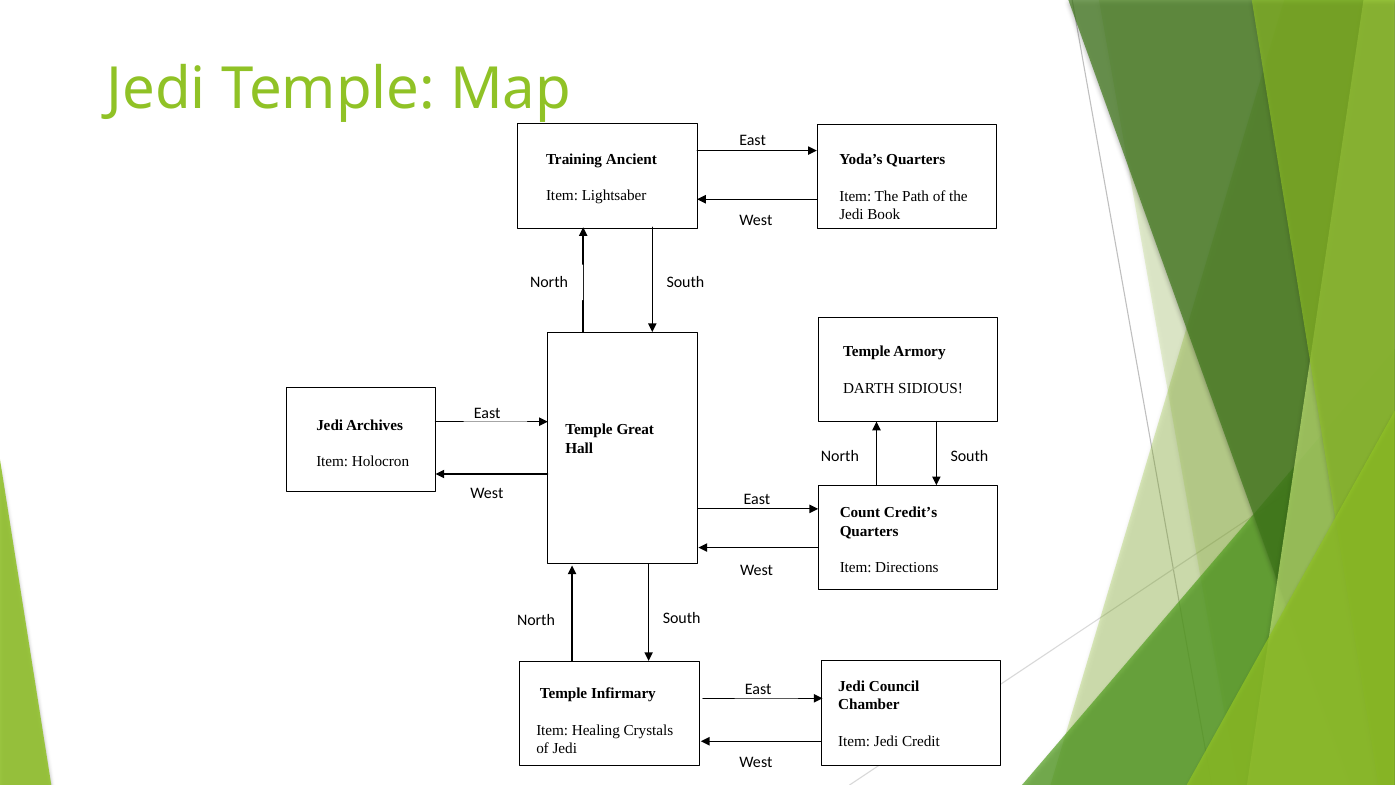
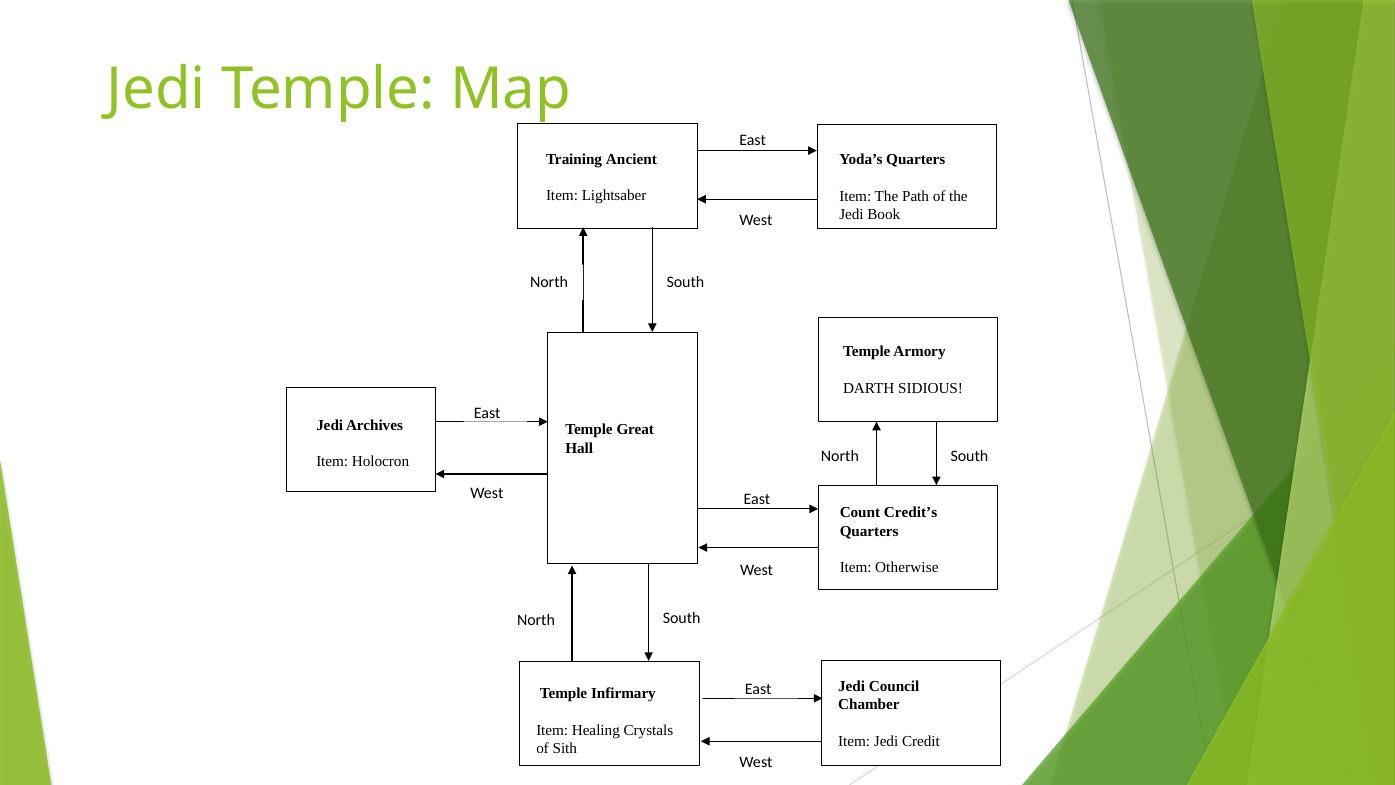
Directions: Directions -> Otherwise
of Jedi: Jedi -> Sith
